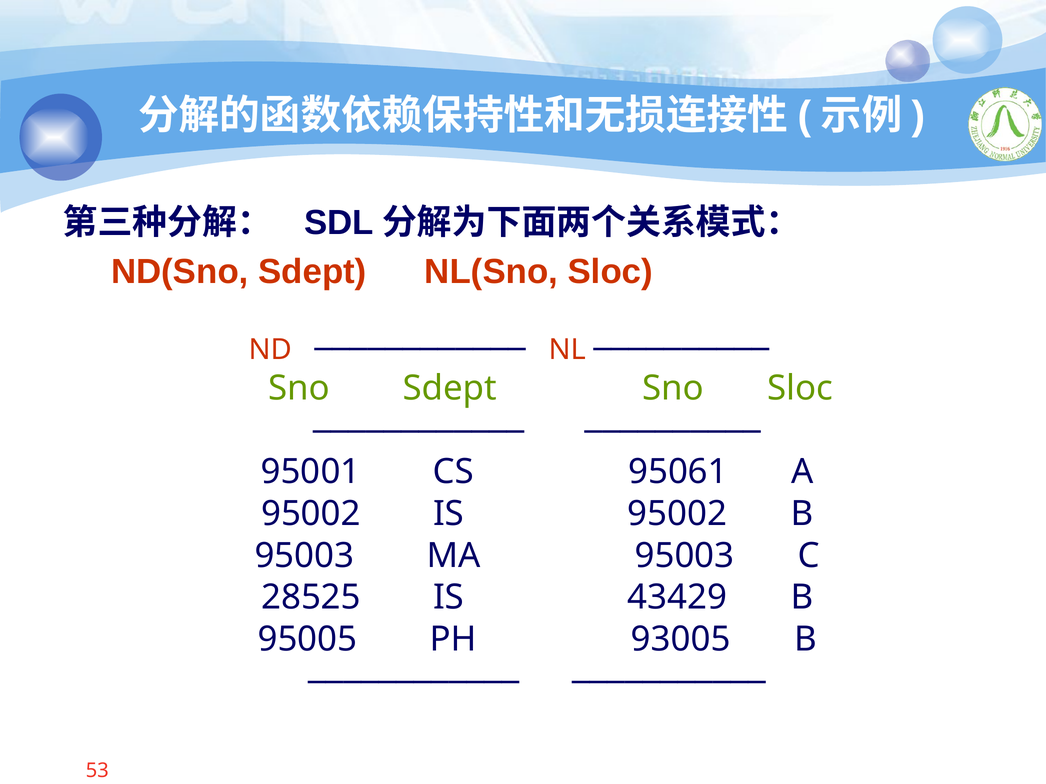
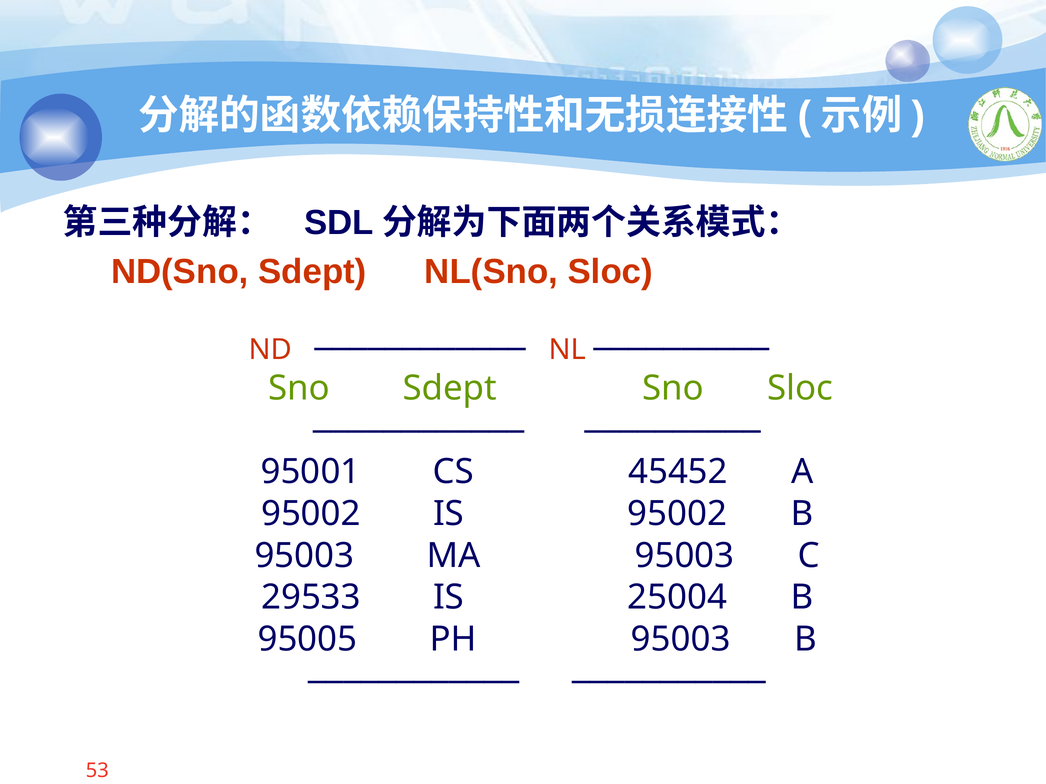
95061: 95061 -> 45452
28525: 28525 -> 29533
43429: 43429 -> 25004
PH 93005: 93005 -> 95003
